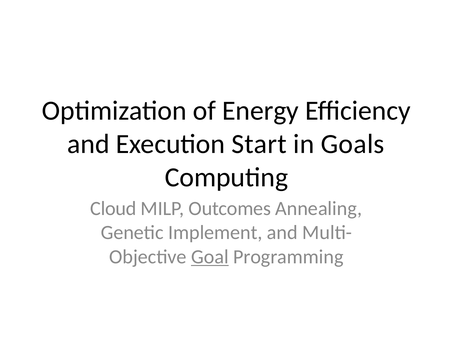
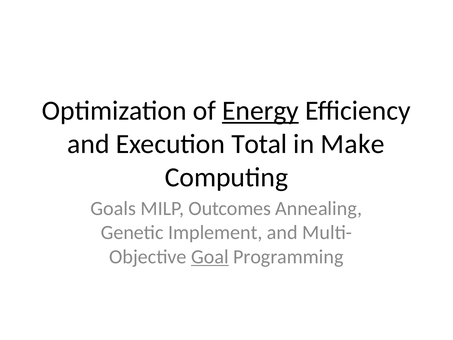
Energy underline: none -> present
Start: Start -> Total
Goals: Goals -> Make
Cloud: Cloud -> Goals
